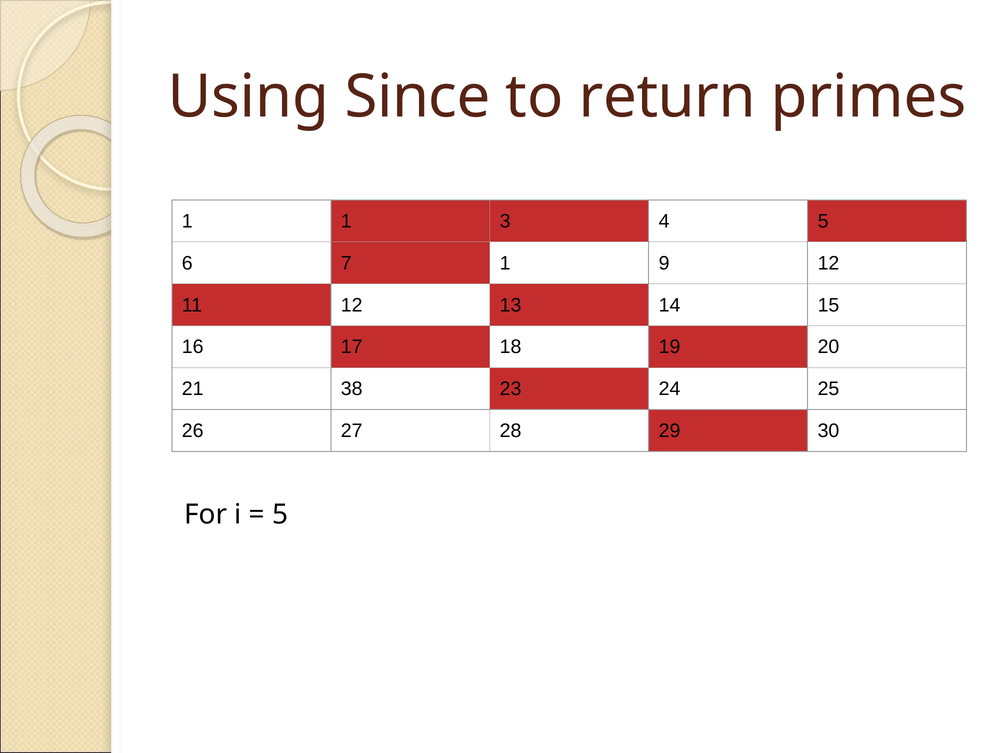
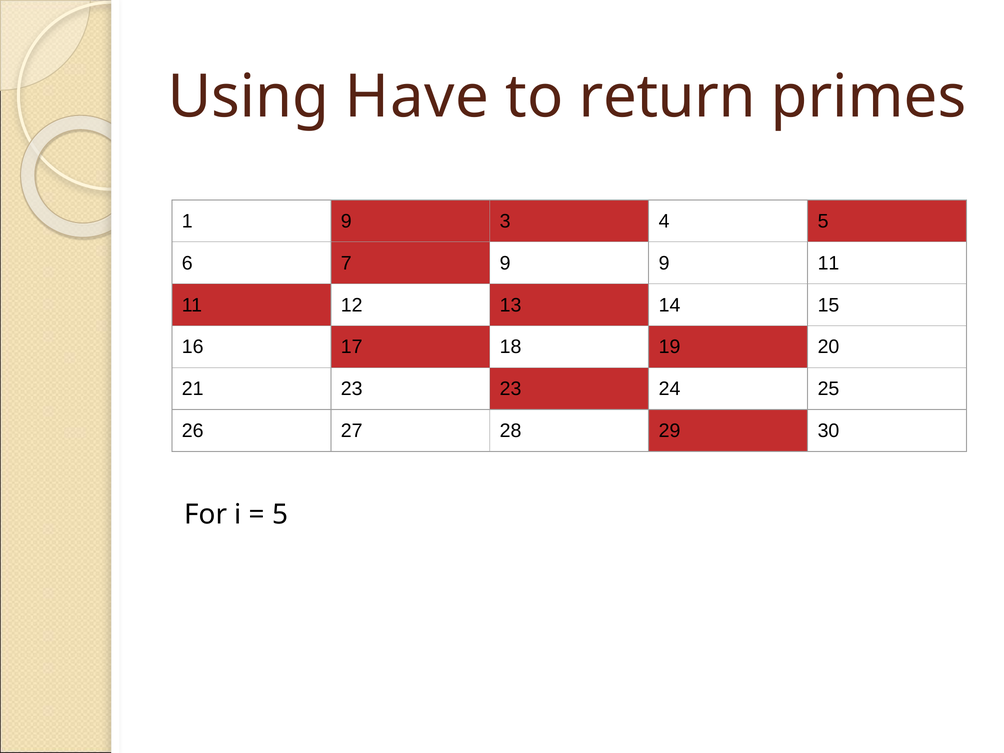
Since: Since -> Have
1 1: 1 -> 9
7 1: 1 -> 9
9 12: 12 -> 11
21 38: 38 -> 23
